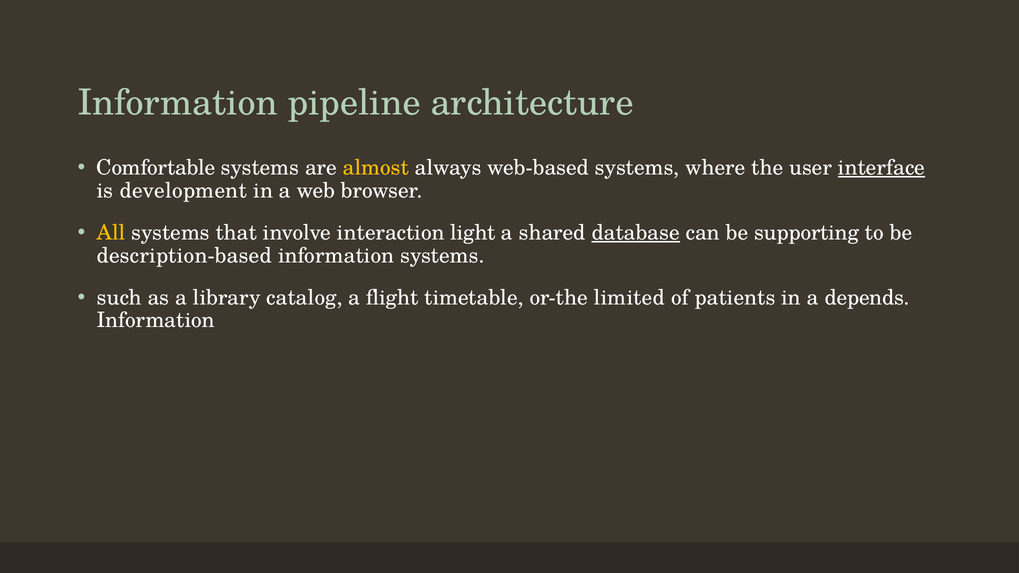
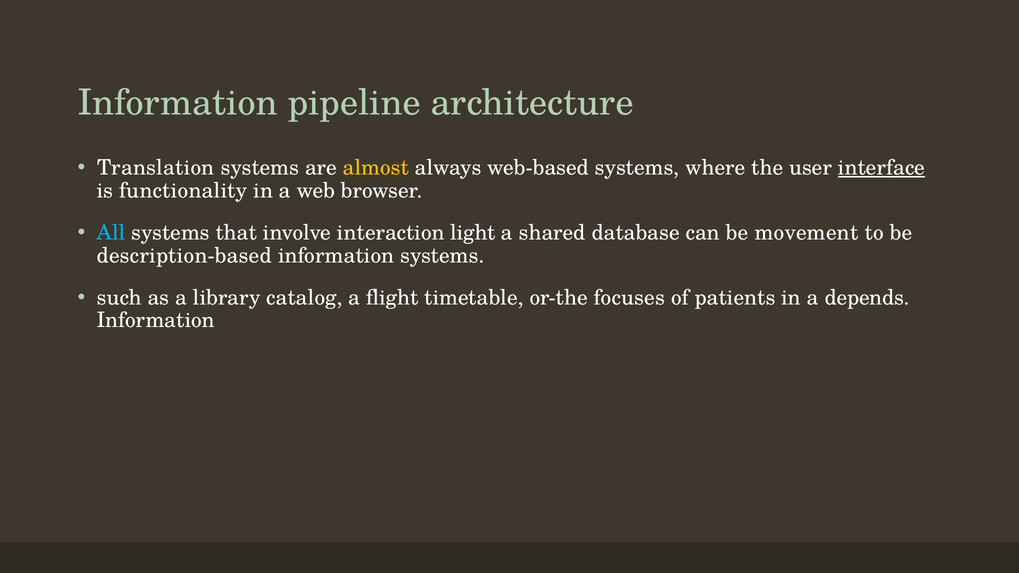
Comfortable: Comfortable -> Translation
development: development -> functionality
All colour: yellow -> light blue
database underline: present -> none
supporting: supporting -> movement
limited: limited -> focuses
